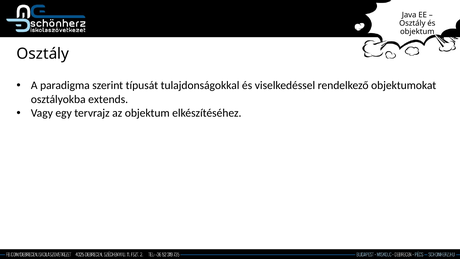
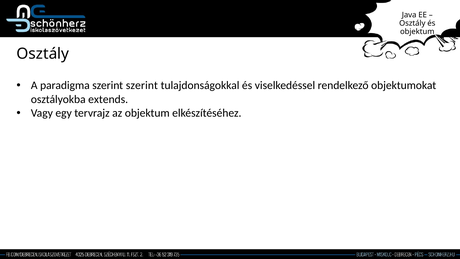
szerint típusát: típusát -> szerint
